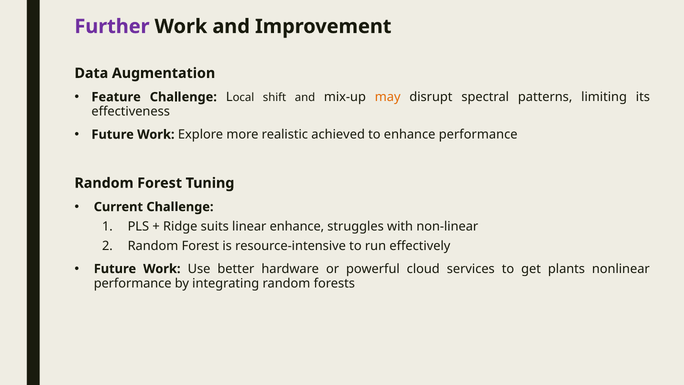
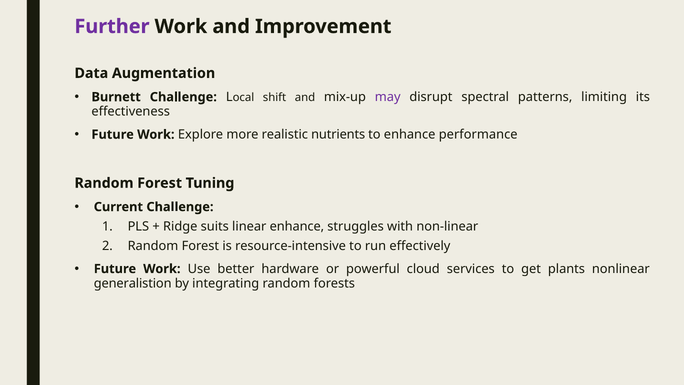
Feature: Feature -> Burnett
may colour: orange -> purple
achieved: achieved -> nutrients
performance at (133, 283): performance -> generalistion
